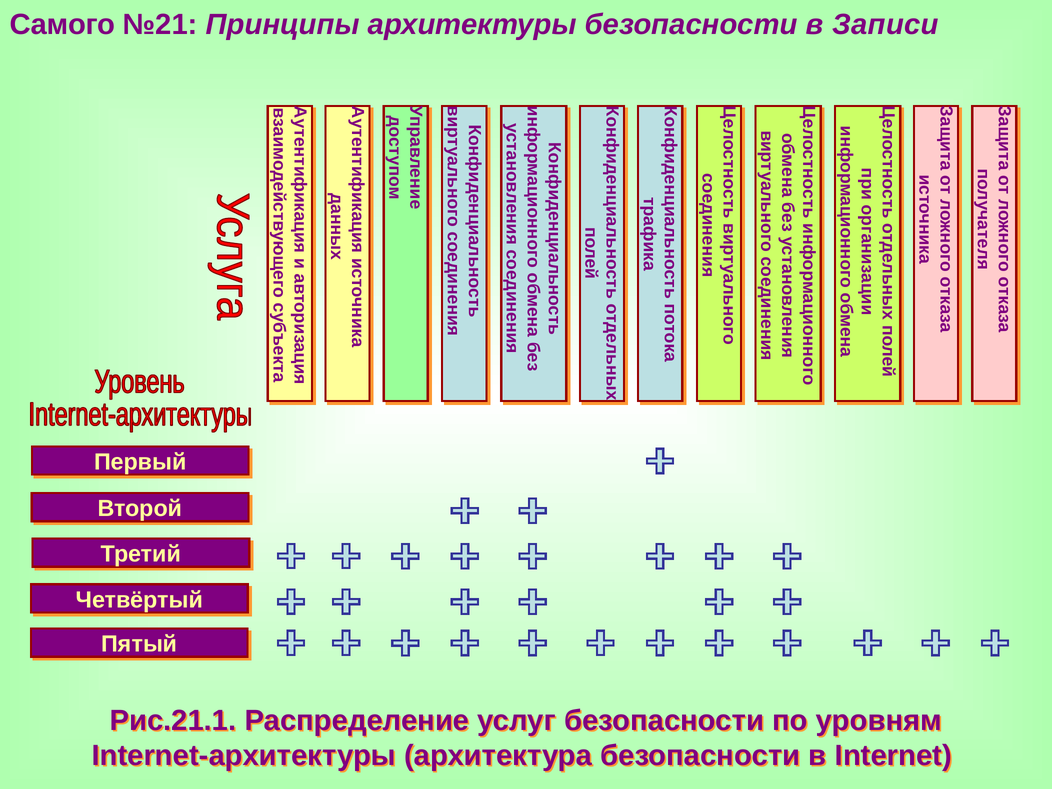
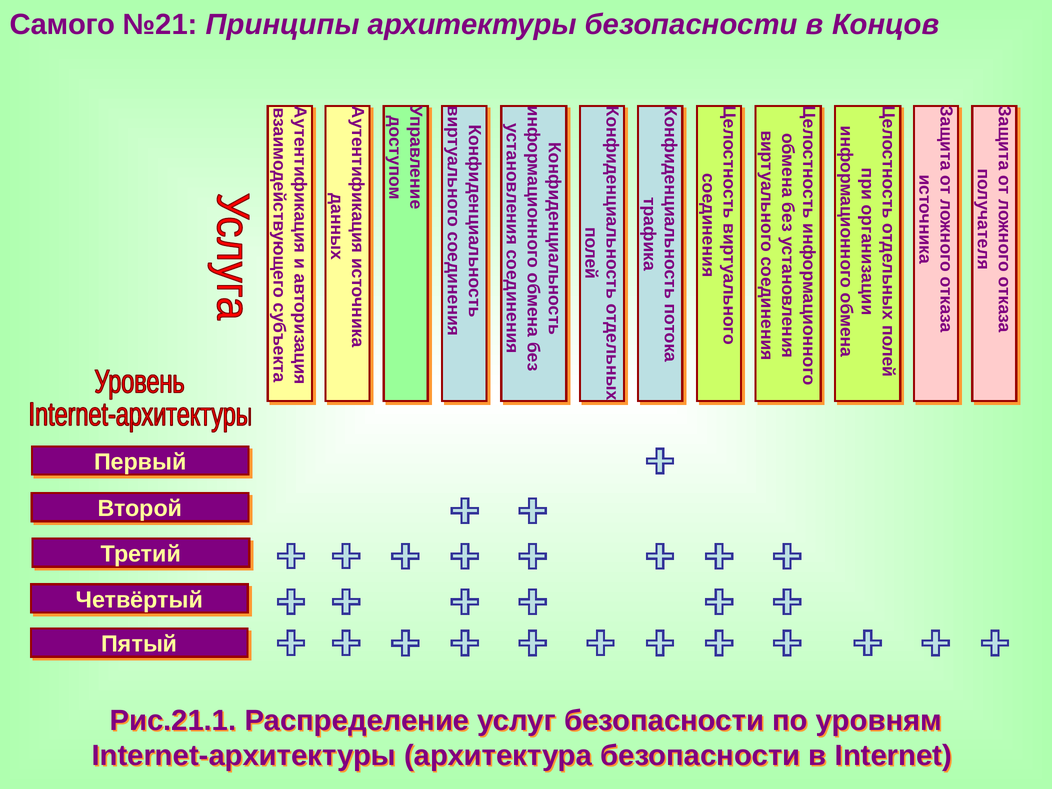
Записи: Записи -> Концов
